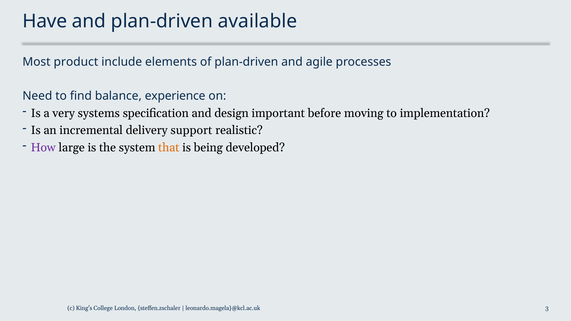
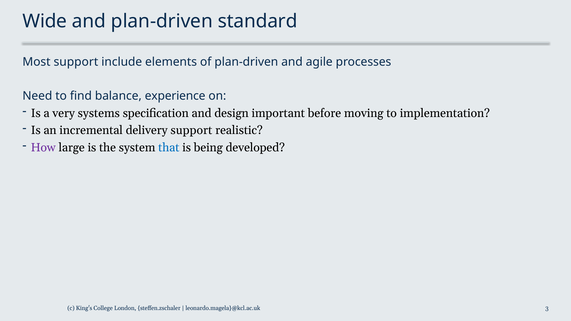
Have: Have -> Wide
available: available -> standard
Most product: product -> support
that colour: orange -> blue
